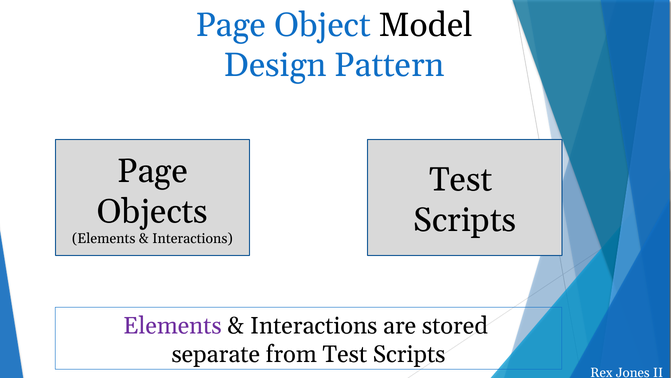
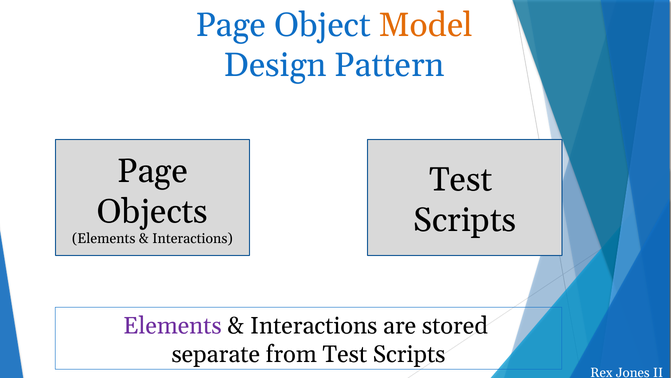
Model colour: black -> orange
